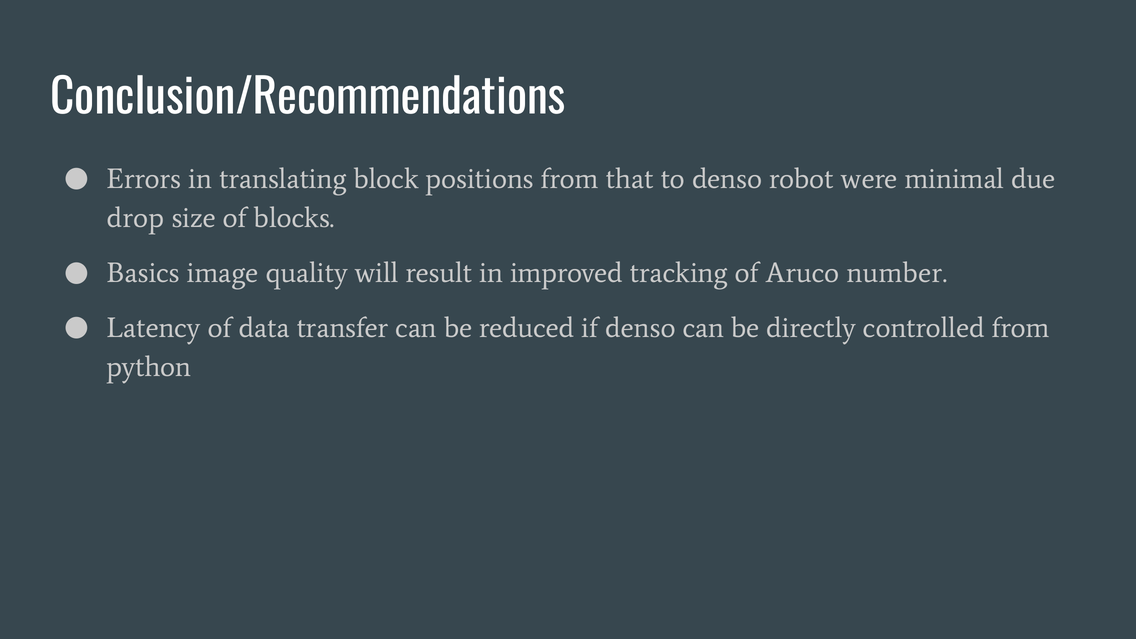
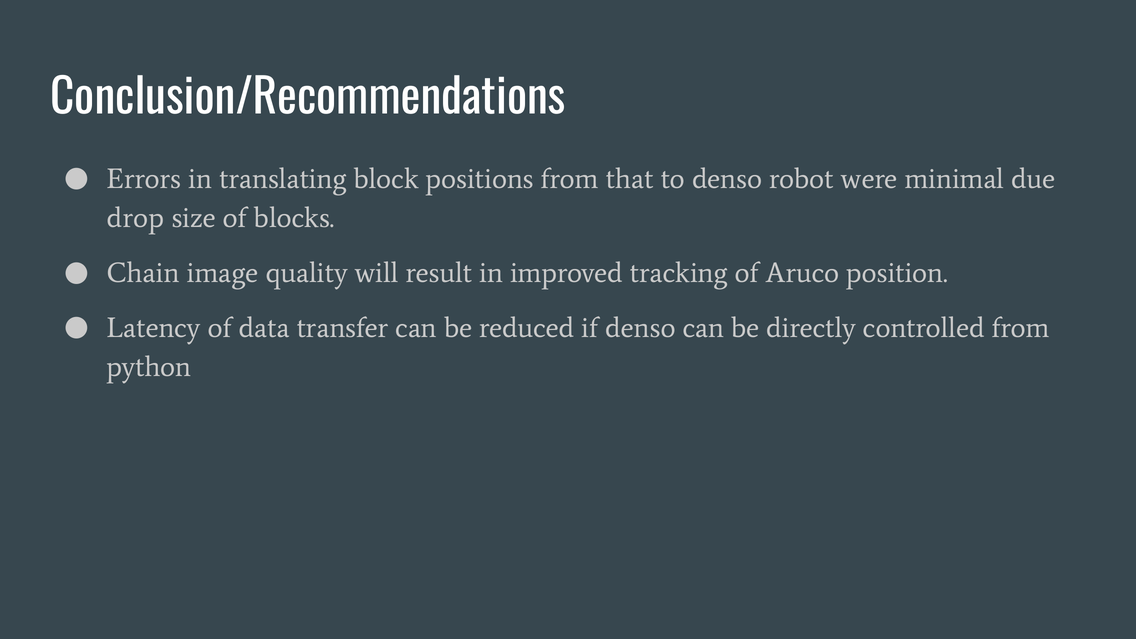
Basics: Basics -> Chain
number: number -> position
